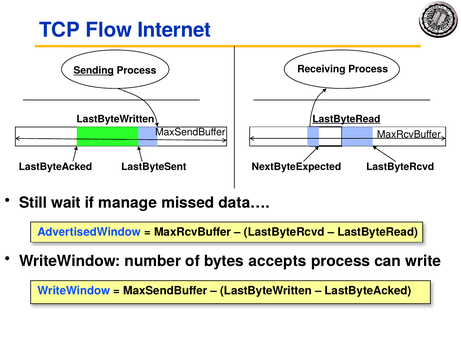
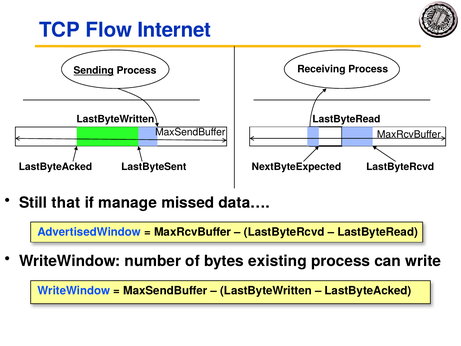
LastByteRead at (346, 119) underline: present -> none
wait: wait -> that
accepts: accepts -> existing
